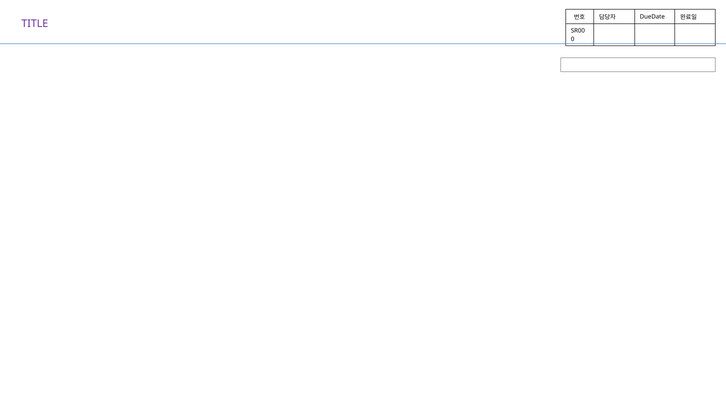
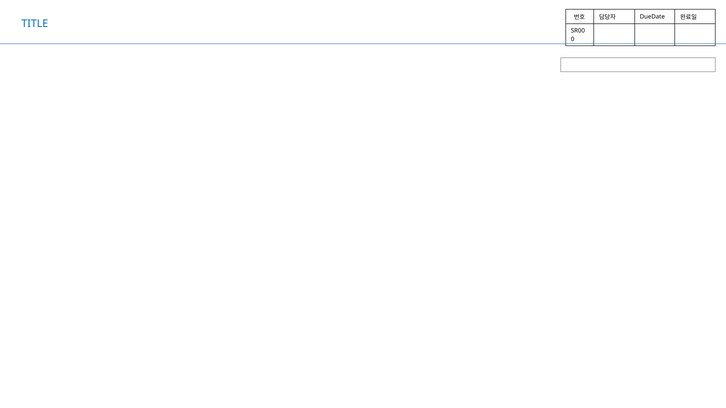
TITLE colour: purple -> blue
